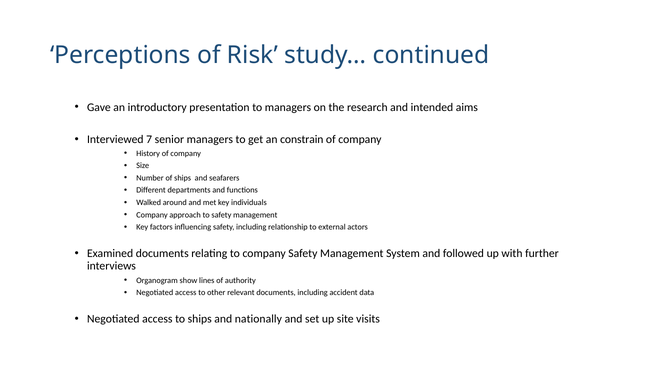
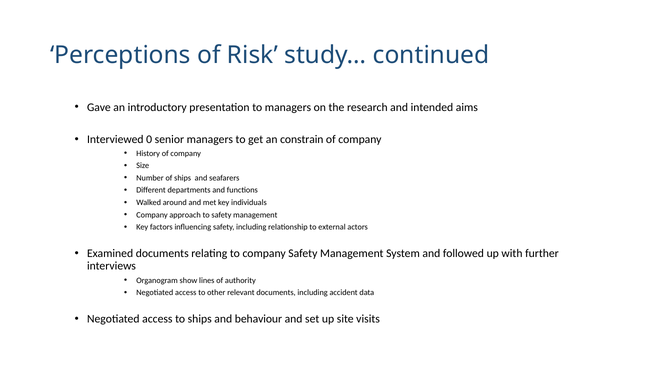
7: 7 -> 0
nationally: nationally -> behaviour
